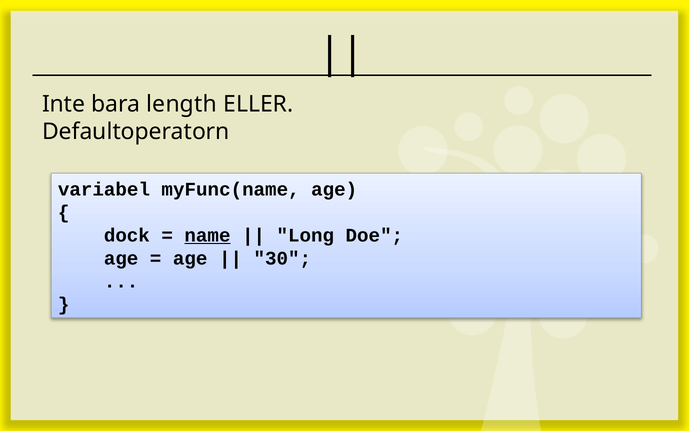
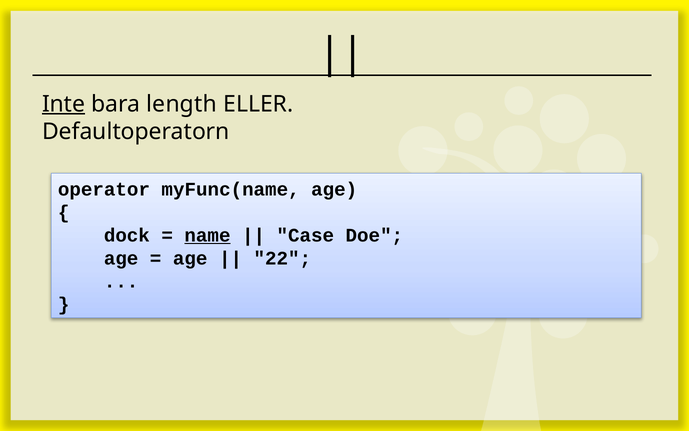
Inte underline: none -> present
variabel: variabel -> operator
Long: Long -> Case
30: 30 -> 22
